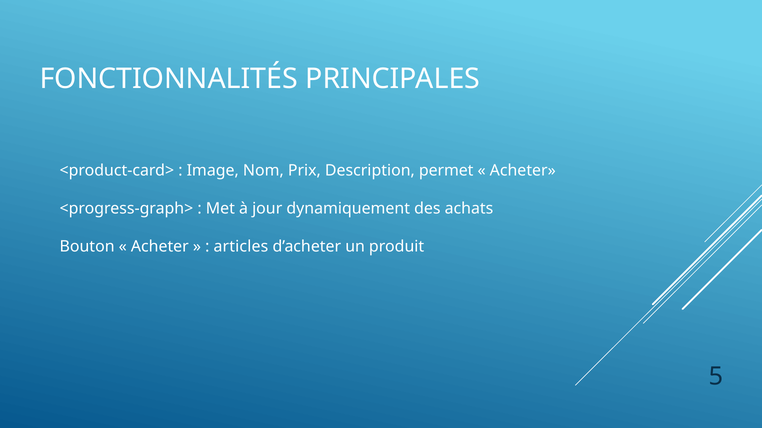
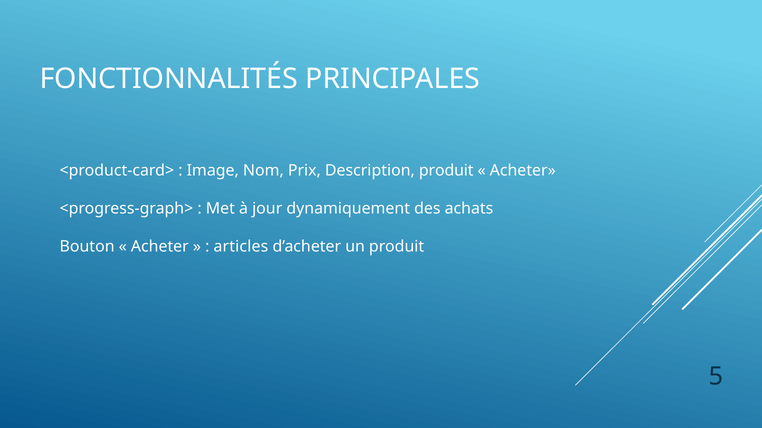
Description permet: permet -> produit
